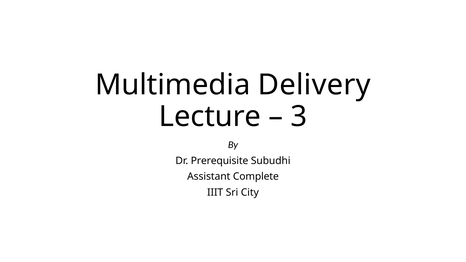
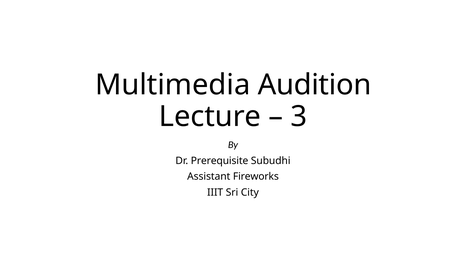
Delivery: Delivery -> Audition
Complete: Complete -> Fireworks
